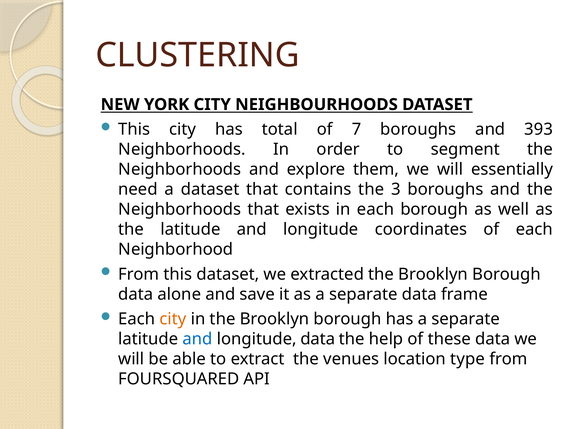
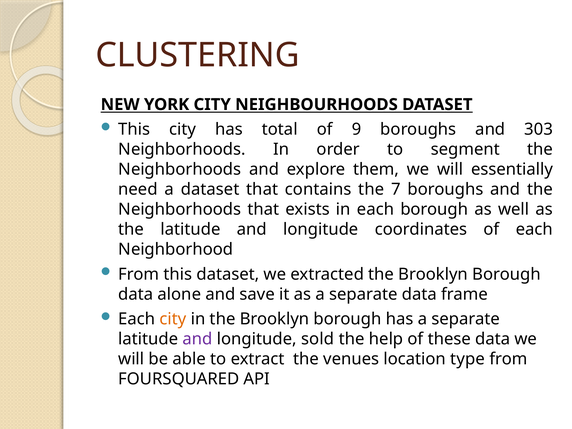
7: 7 -> 9
393: 393 -> 303
3: 3 -> 7
and at (198, 339) colour: blue -> purple
longitude data: data -> sold
